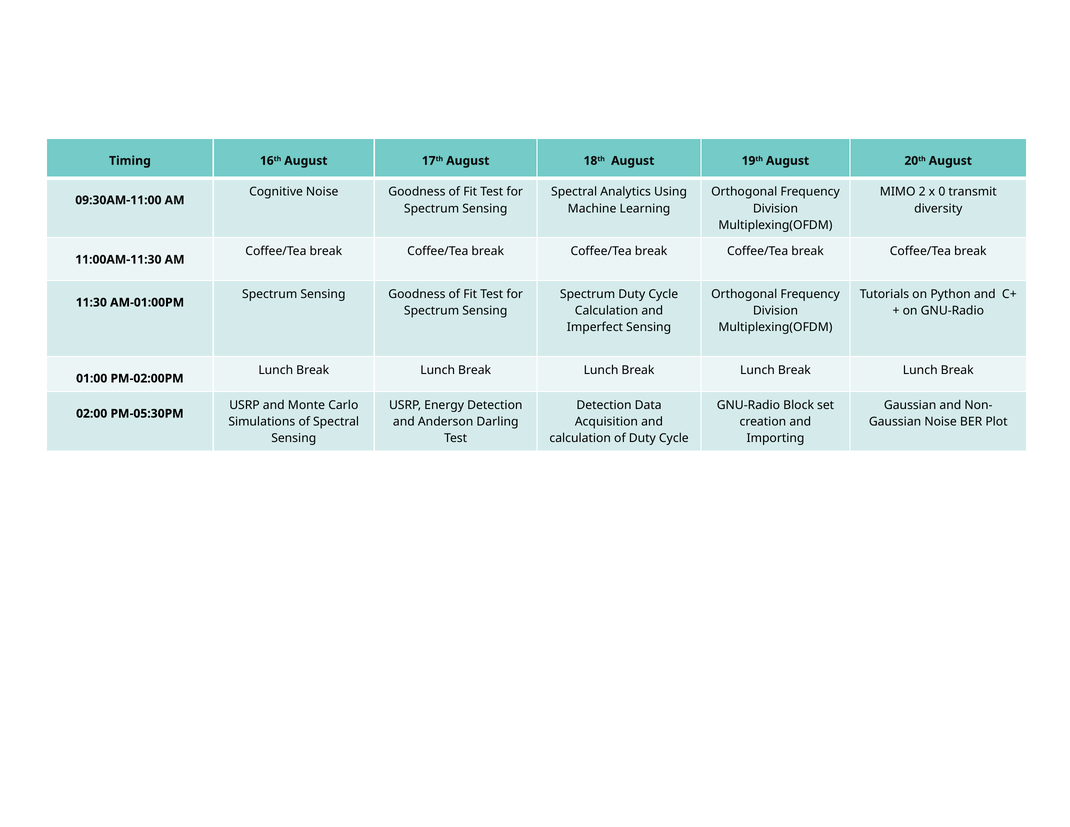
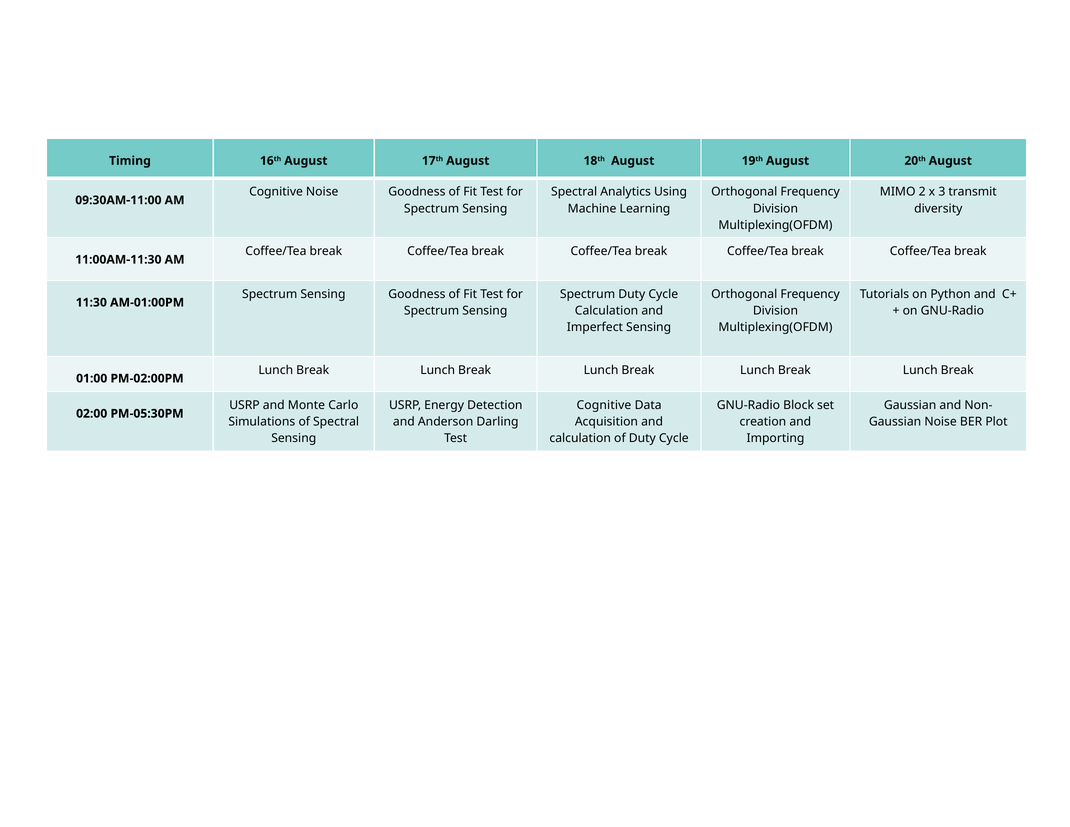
0: 0 -> 3
Detection at (604, 405): Detection -> Cognitive
